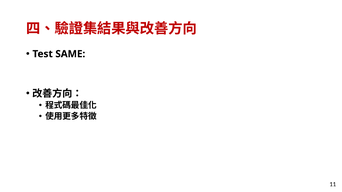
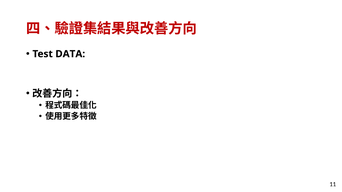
SAME: SAME -> DATA
